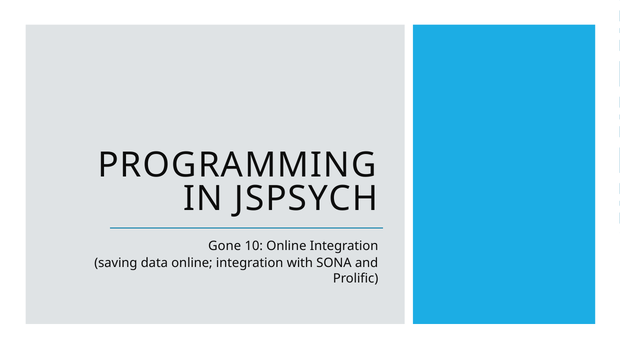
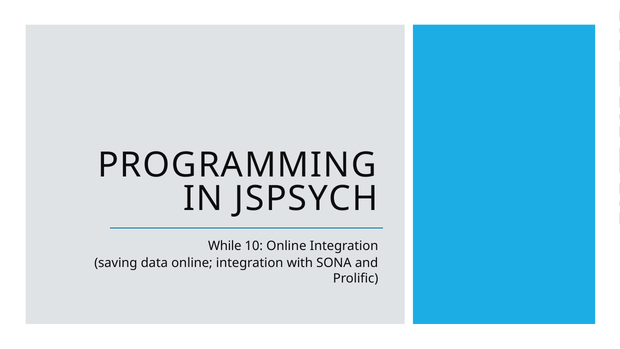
Gone: Gone -> While
